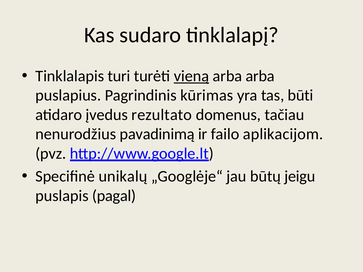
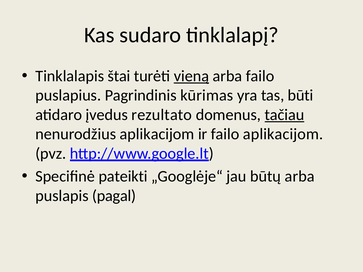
turi: turi -> štai
arba arba: arba -> failo
tačiau underline: none -> present
nenurodžius pavadinimą: pavadinimą -> aplikacijom
unikalų: unikalų -> pateikti
būtų jeigu: jeigu -> arba
